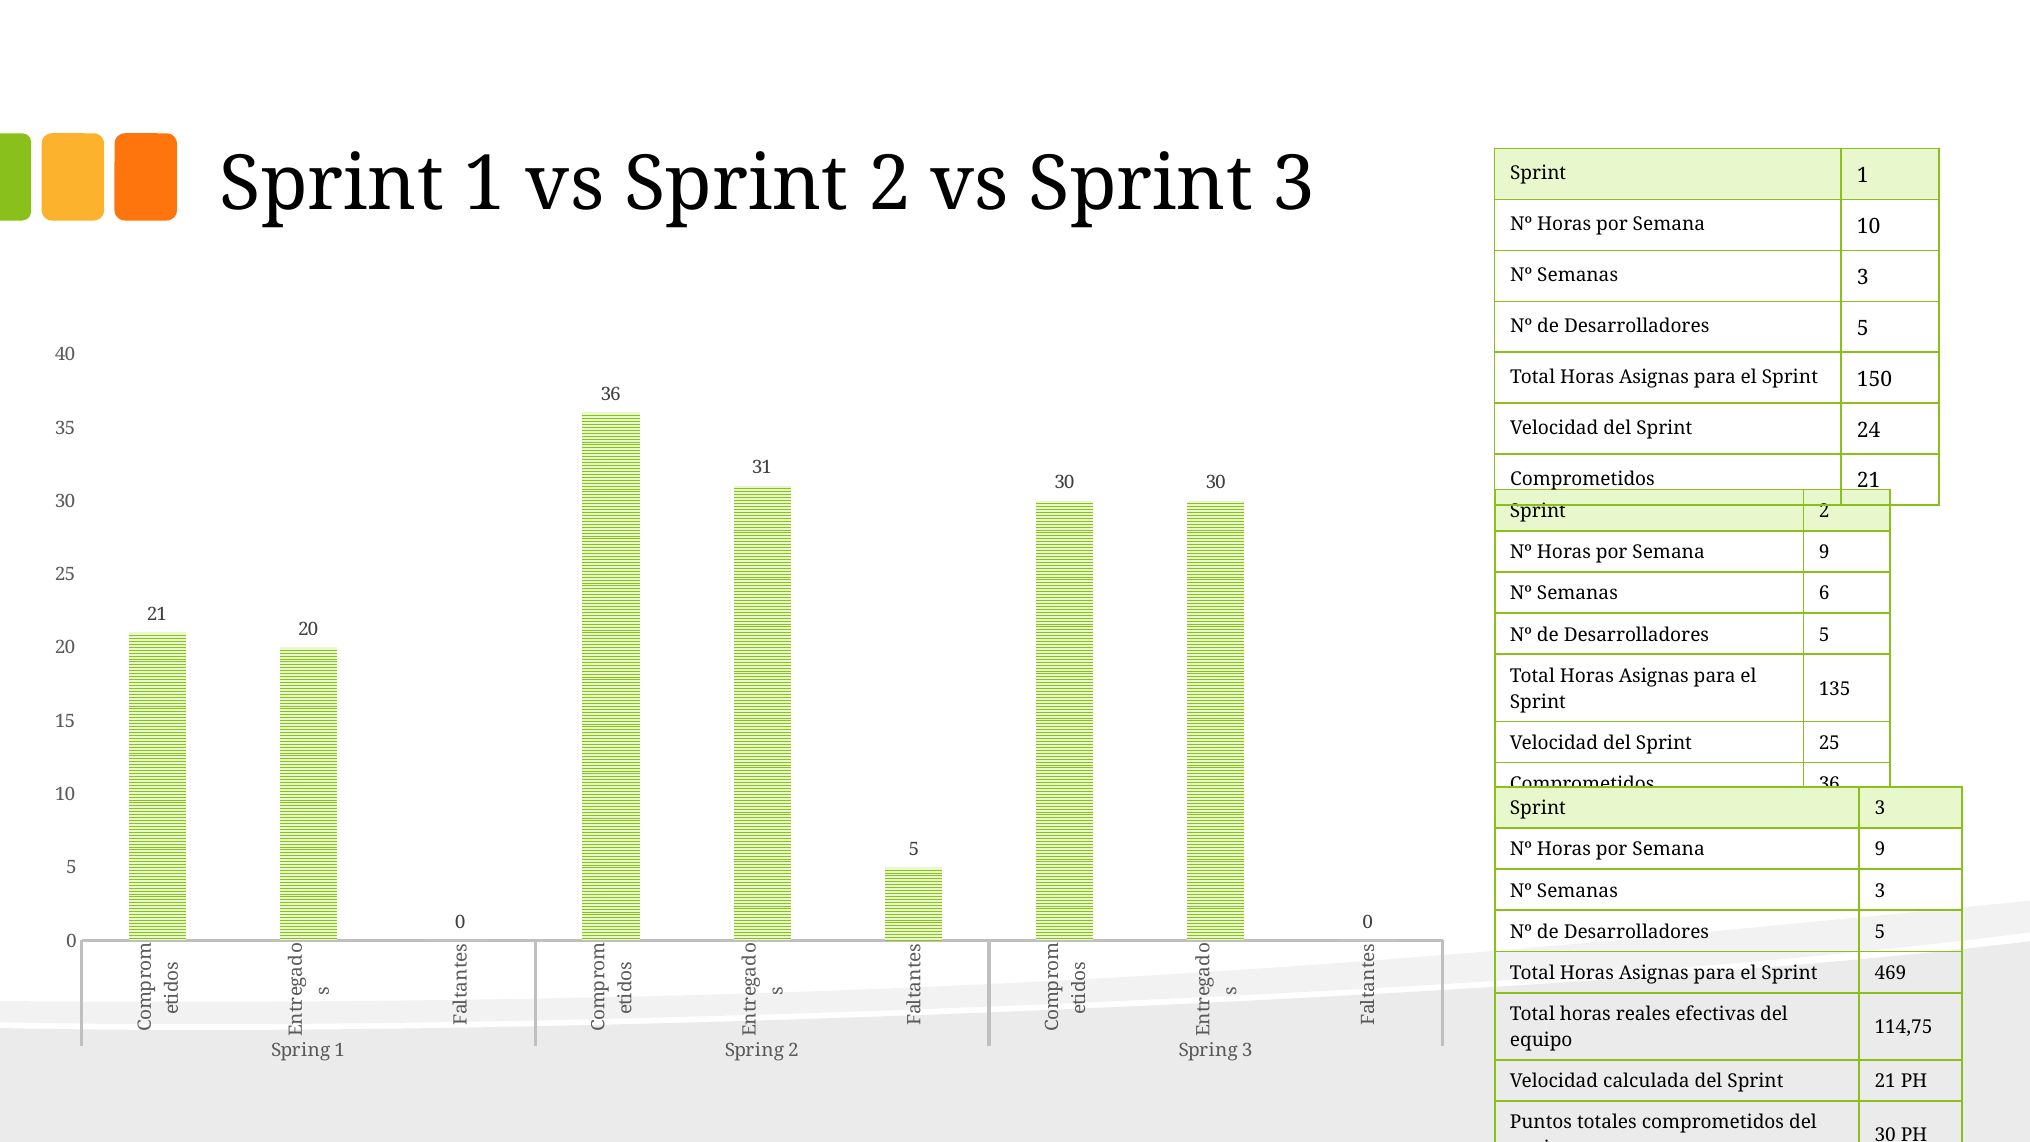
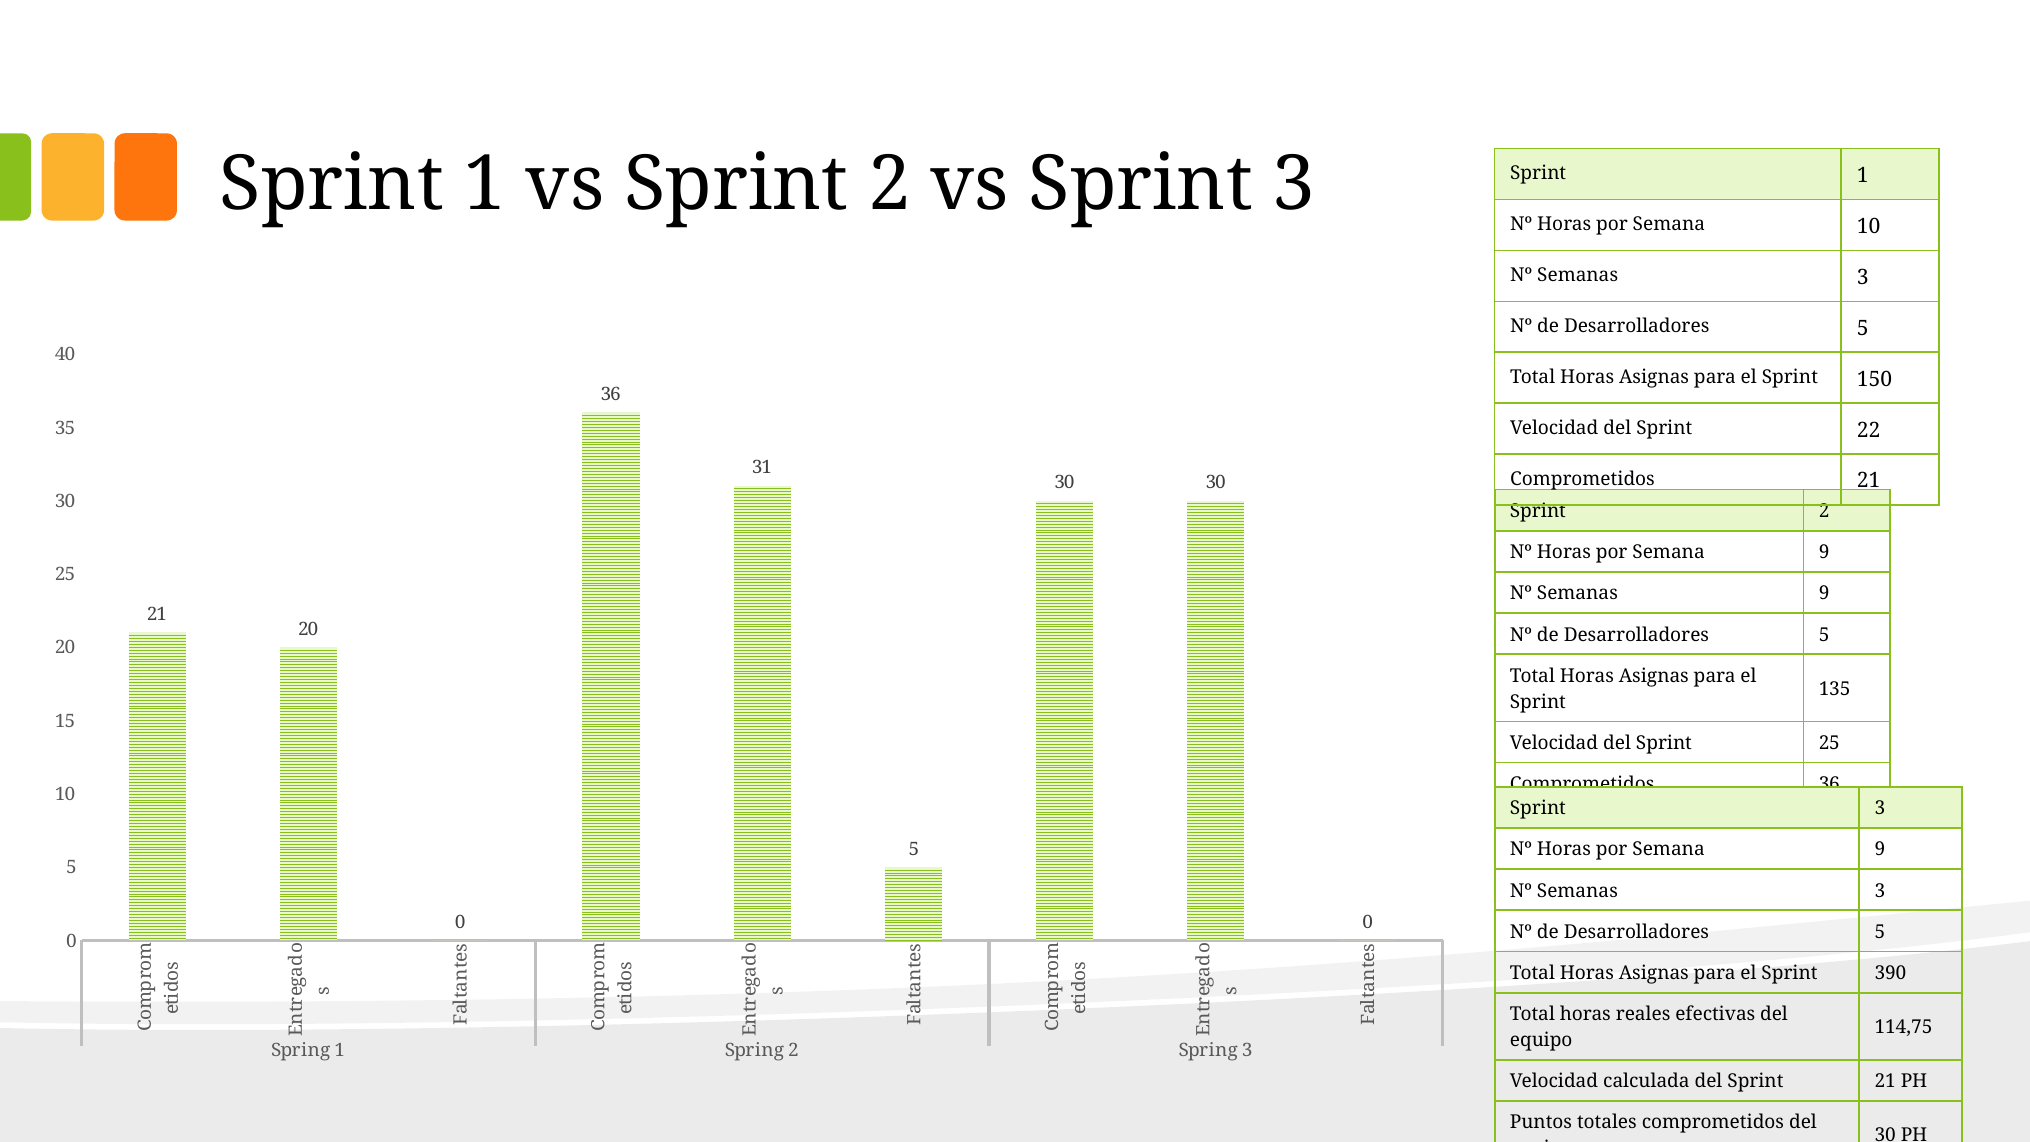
24: 24 -> 22
Semanas 6: 6 -> 9
469: 469 -> 390
